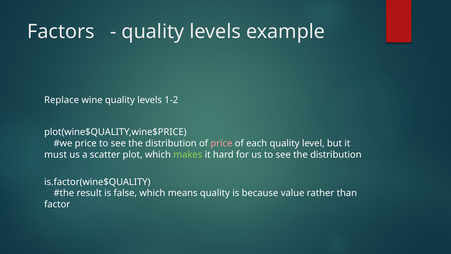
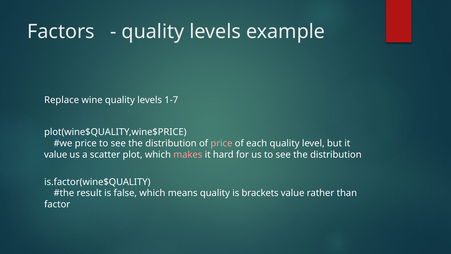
1-2: 1-2 -> 1-7
must at (56, 154): must -> value
makes colour: light green -> pink
because: because -> brackets
